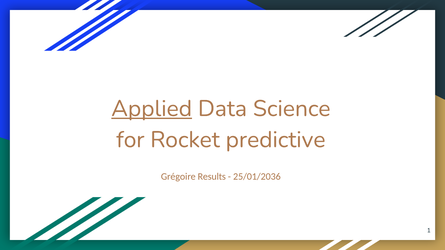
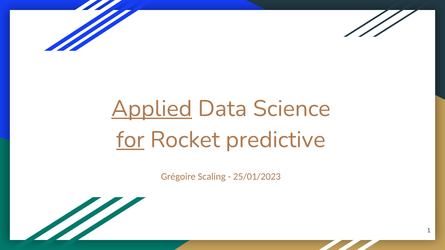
for underline: none -> present
Results: Results -> Scaling
25/01/2036: 25/01/2036 -> 25/01/2023
